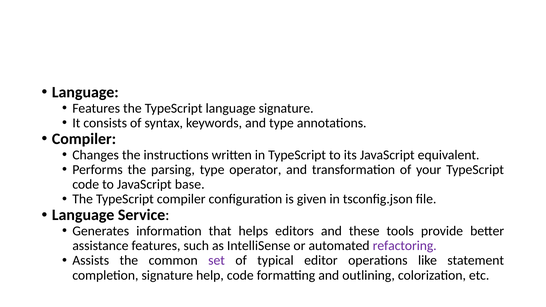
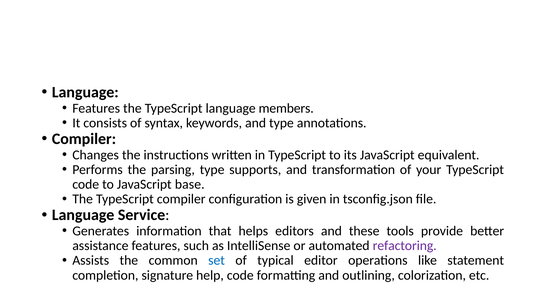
language signature: signature -> members
operator: operator -> supports
set colour: purple -> blue
